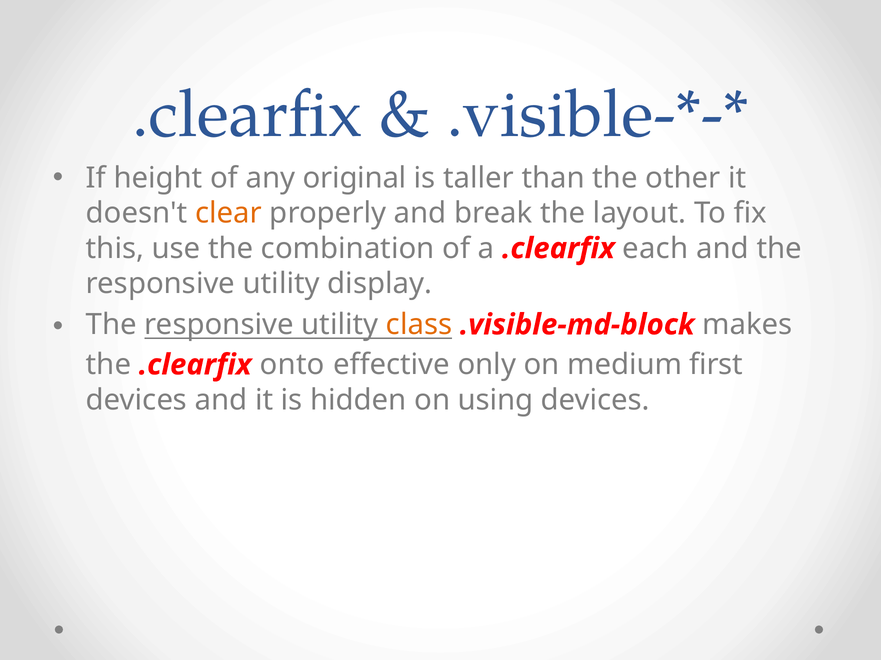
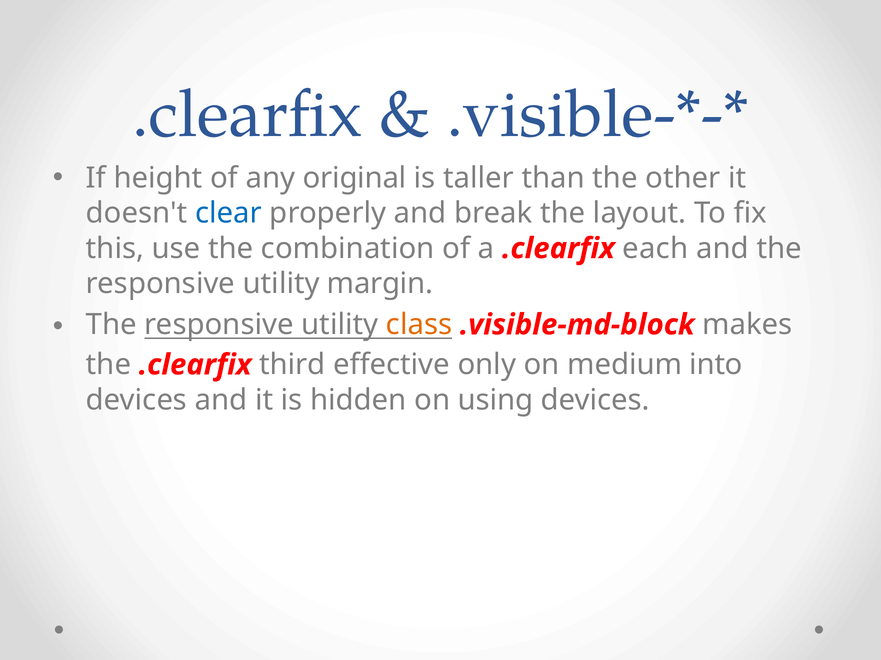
clear colour: orange -> blue
display: display -> margin
onto: onto -> third
first: first -> into
